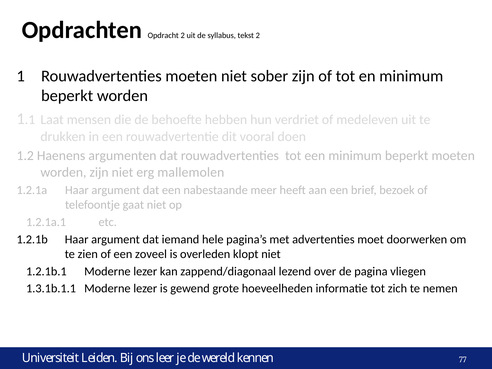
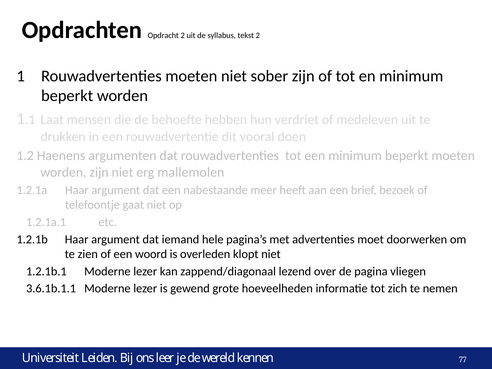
zoveel: zoveel -> woord
1.3.1b.1.1: 1.3.1b.1.1 -> 3.6.1b.1.1
